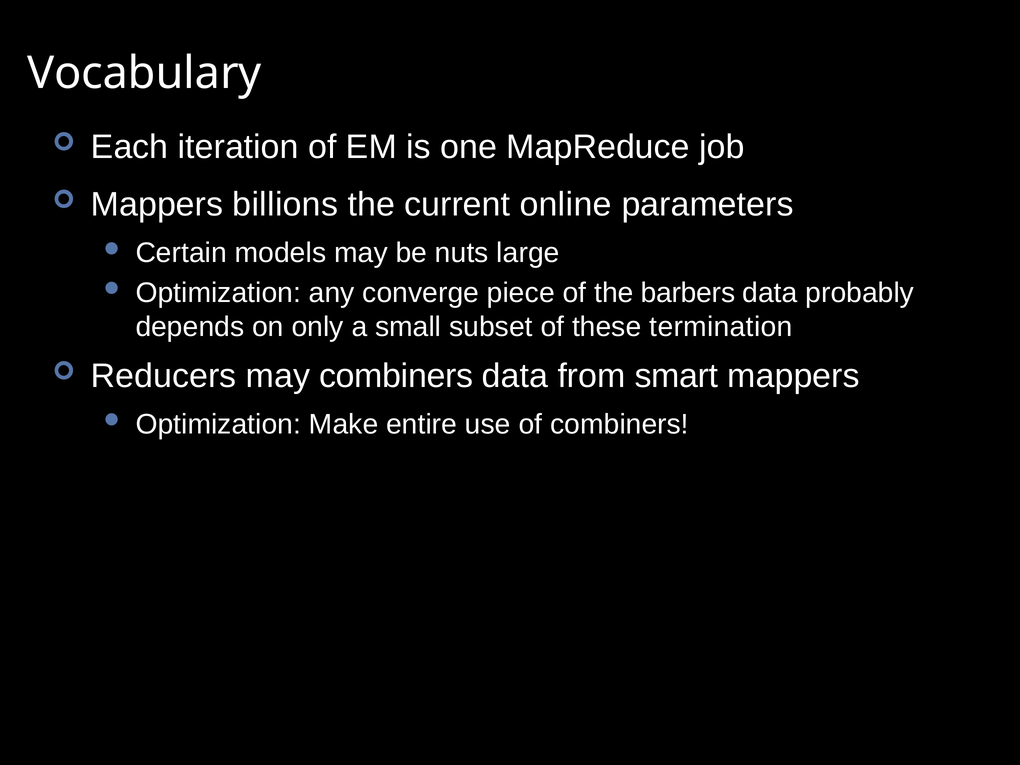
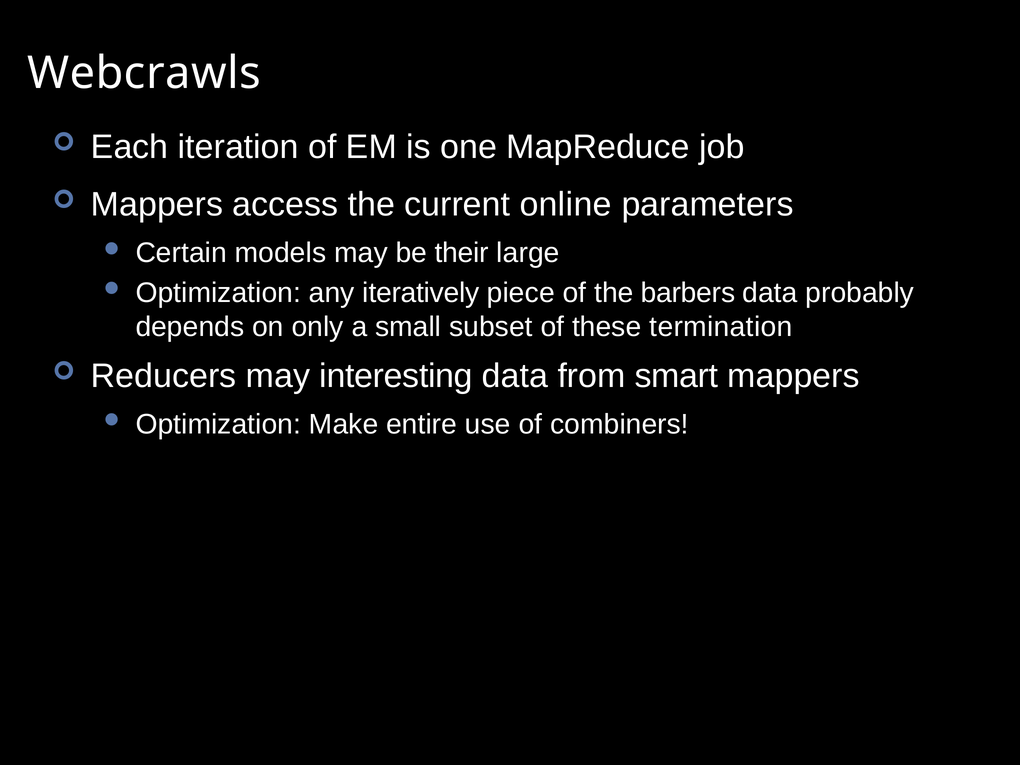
Vocabulary: Vocabulary -> Webcrawls
billions: billions -> access
nuts: nuts -> their
converge: converge -> iteratively
may combiners: combiners -> interesting
